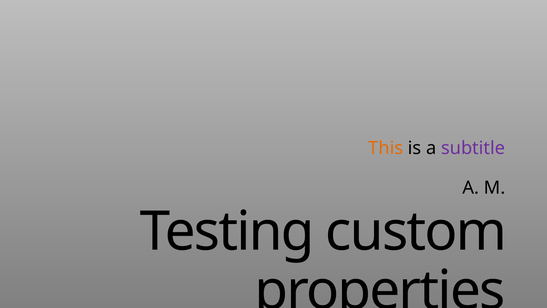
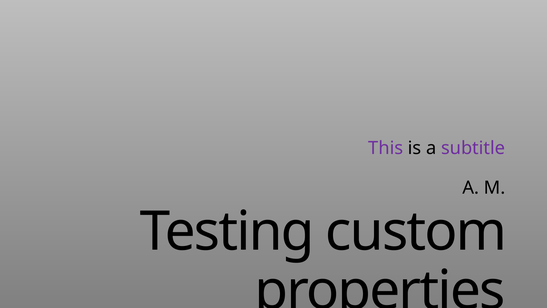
This colour: orange -> purple
